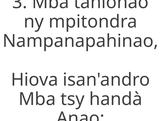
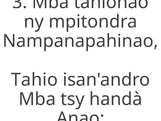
Hiova: Hiova -> Tahio
